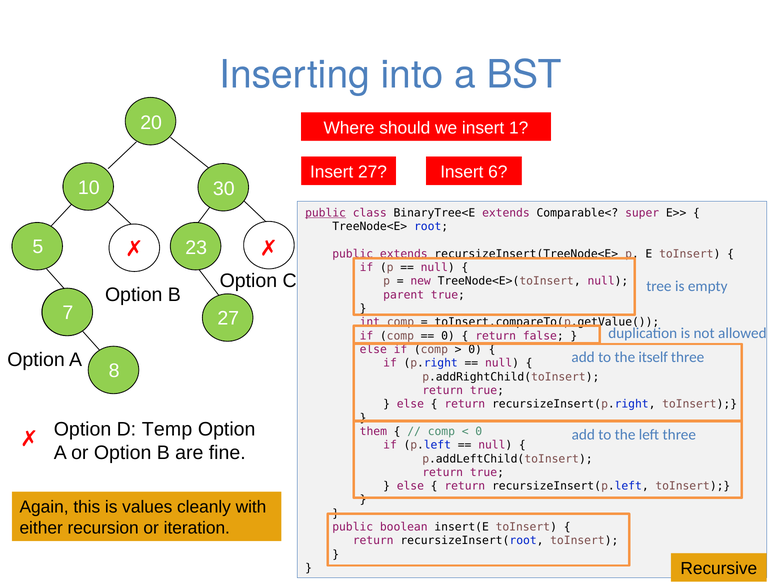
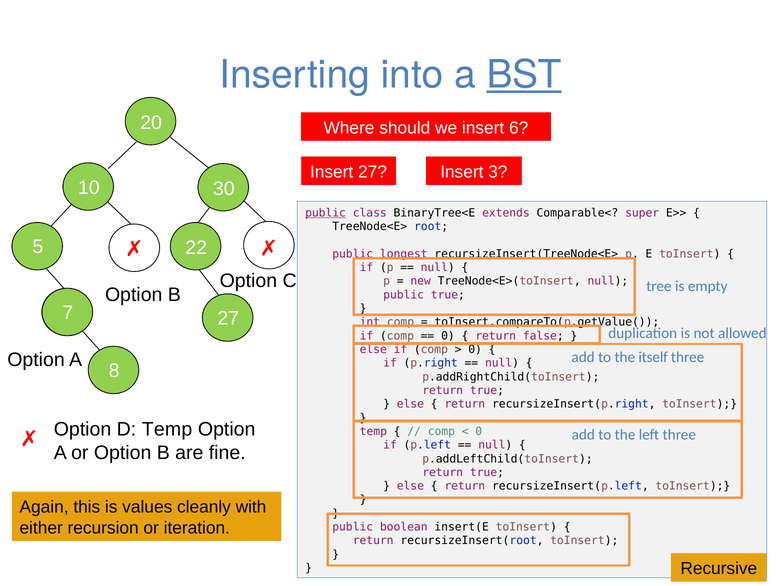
BST underline: none -> present
1: 1 -> 6
6: 6 -> 3
23: 23 -> 22
public extends: extends -> longest
parent at (404, 295): parent -> public
them at (373, 431): them -> temp
